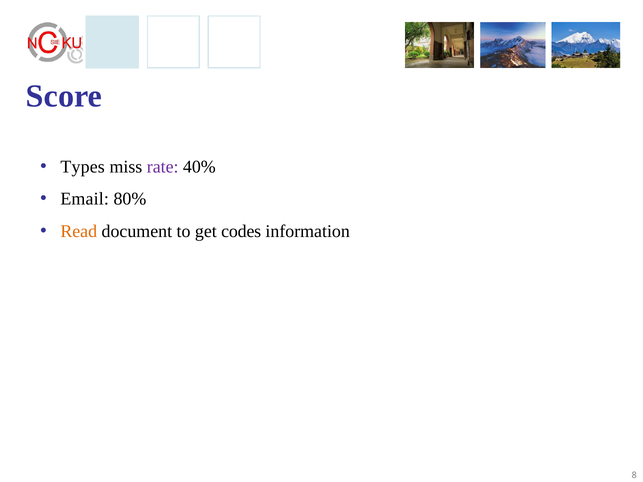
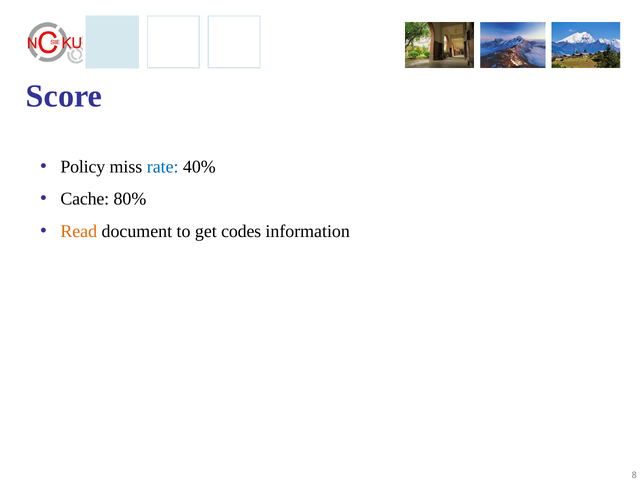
Types: Types -> Policy
rate colour: purple -> blue
Email: Email -> Cache
